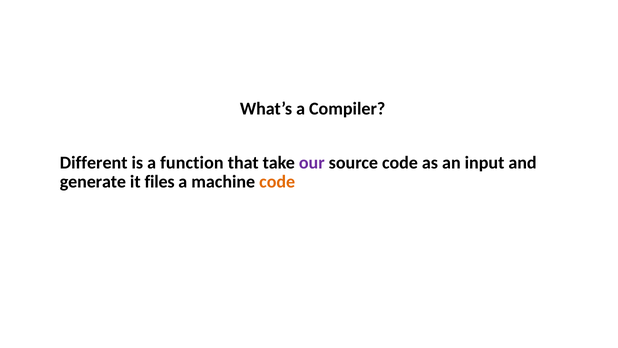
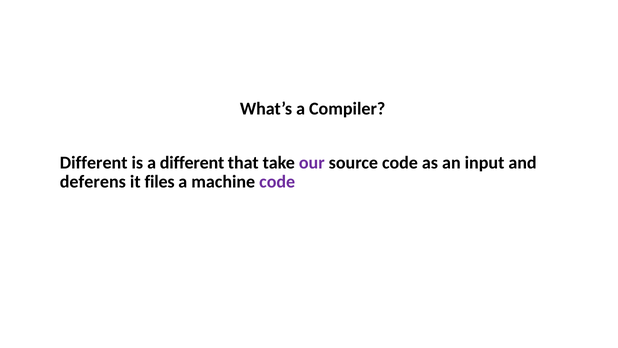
a function: function -> different
generate: generate -> deferens
code at (277, 182) colour: orange -> purple
